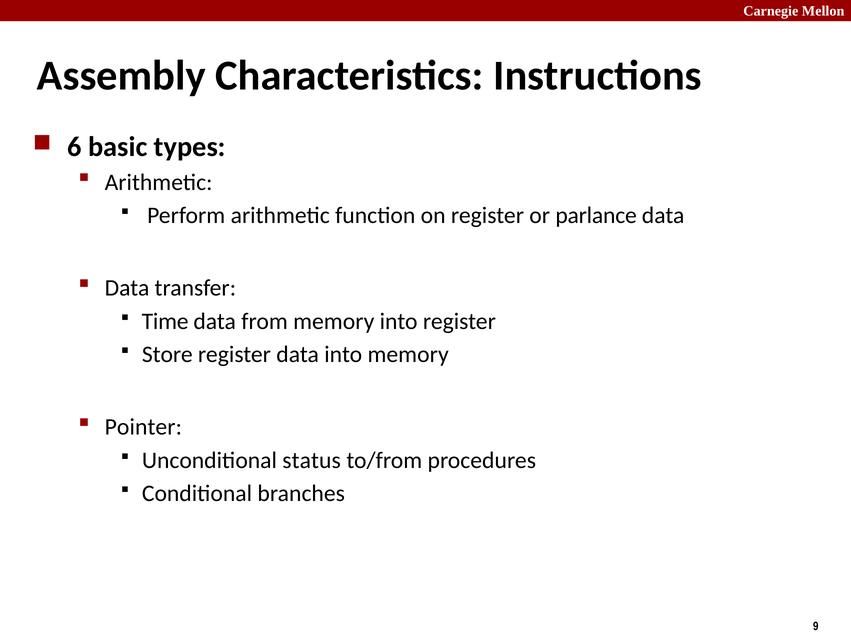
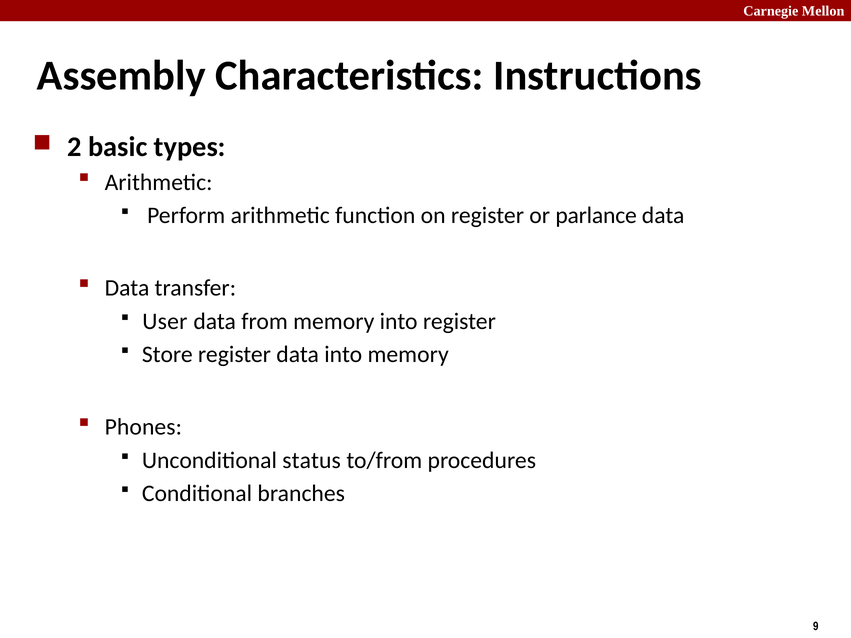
6: 6 -> 2
Time: Time -> User
Pointer: Pointer -> Phones
